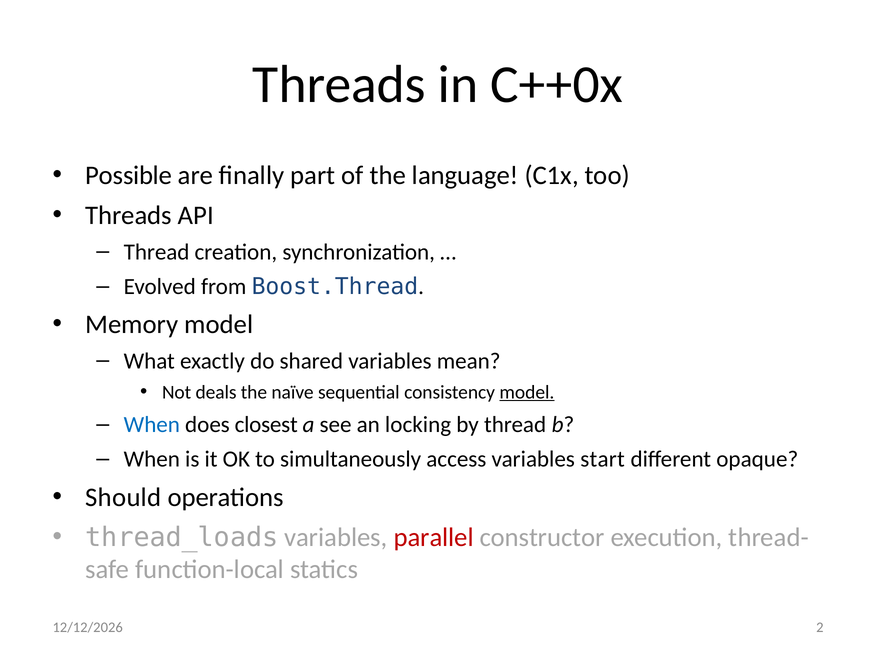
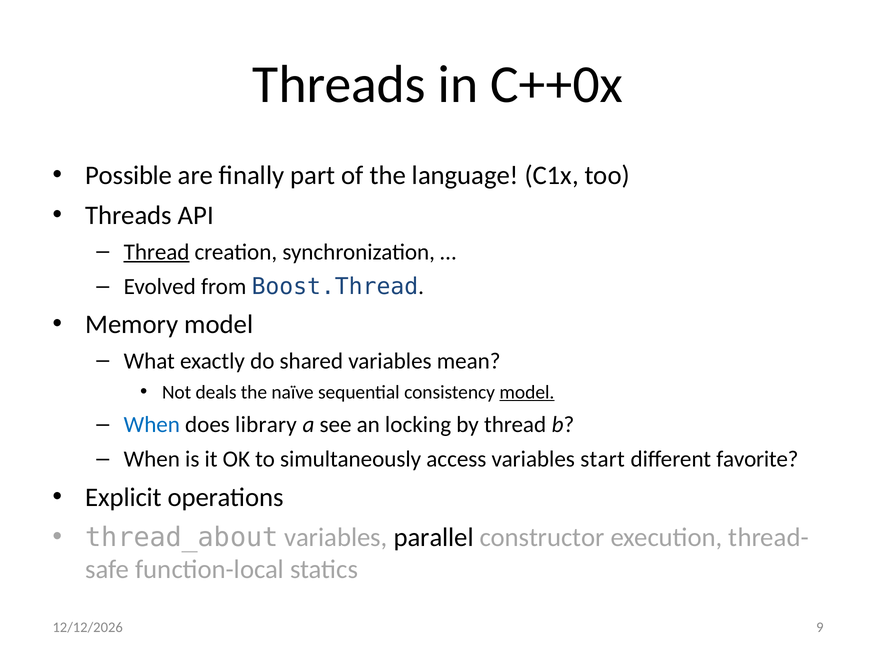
Thread at (157, 252) underline: none -> present
closest: closest -> library
opaque: opaque -> favorite
Should: Should -> Explicit
thread_loads: thread_loads -> thread_about
parallel colour: red -> black
2: 2 -> 9
